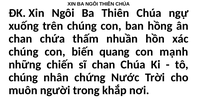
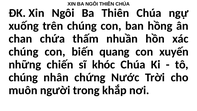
mạnh: mạnh -> xuyến
sĩ chan: chan -> khóc
